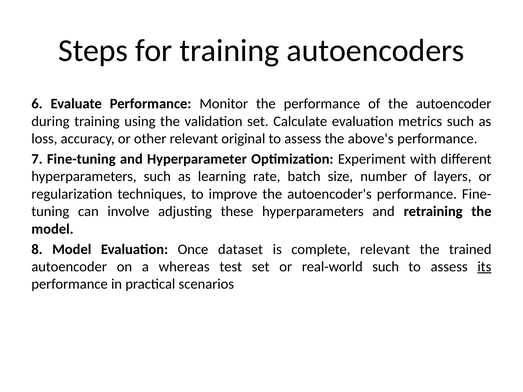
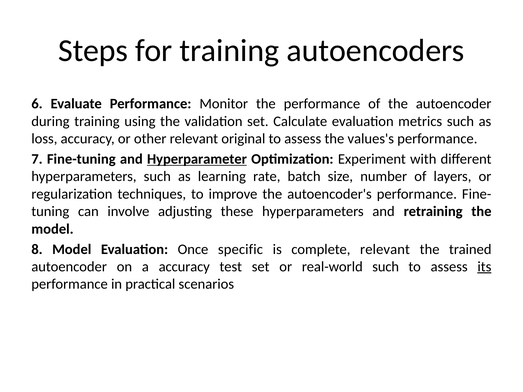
above's: above's -> values's
Hyperparameter underline: none -> present
dataset: dataset -> specific
a whereas: whereas -> accuracy
